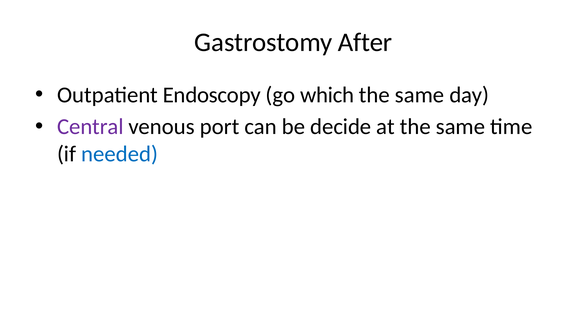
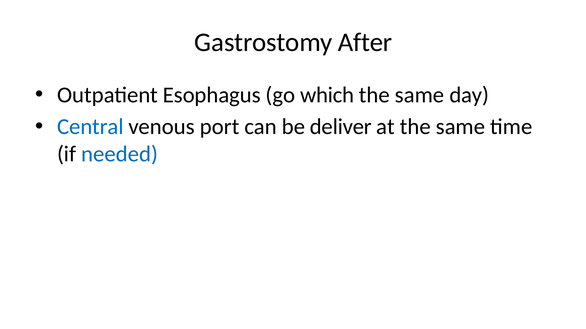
Endoscopy: Endoscopy -> Esophagus
Central colour: purple -> blue
decide: decide -> deliver
